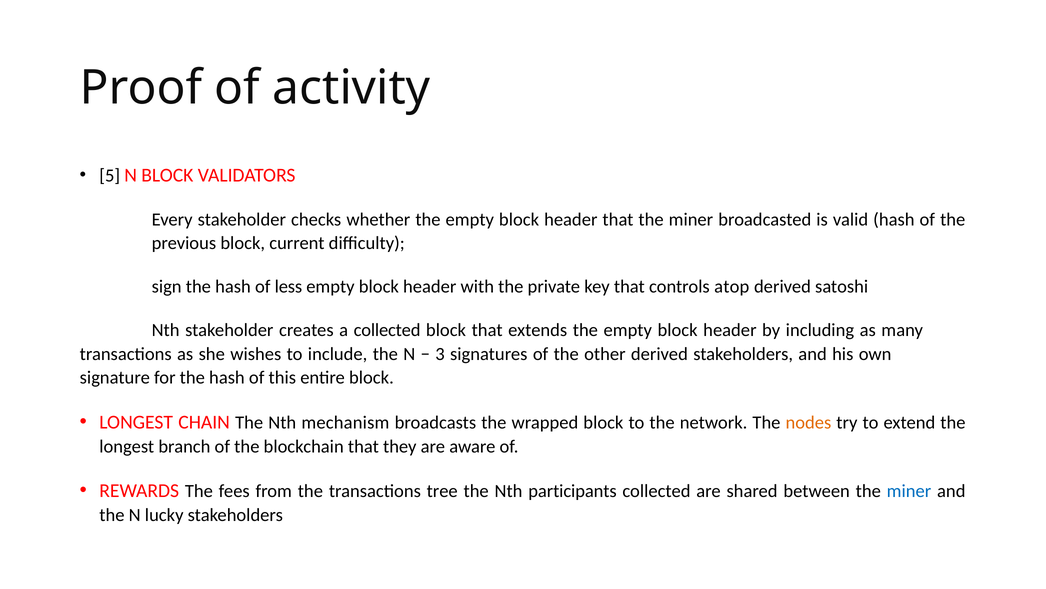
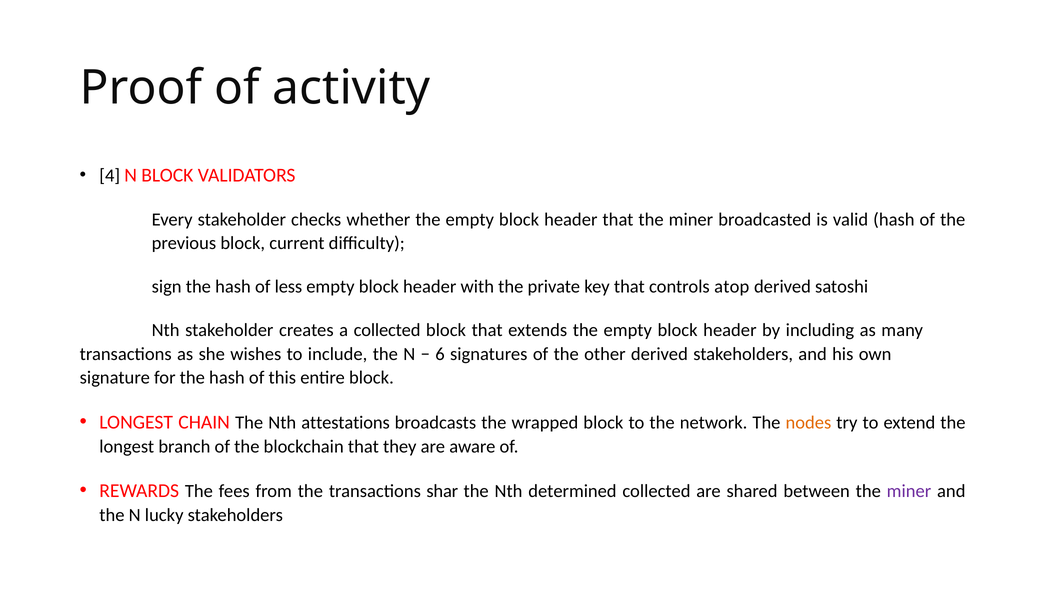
5: 5 -> 4
3: 3 -> 6
mechanism: mechanism -> attestations
tree: tree -> shar
participants: participants -> determined
miner at (909, 491) colour: blue -> purple
